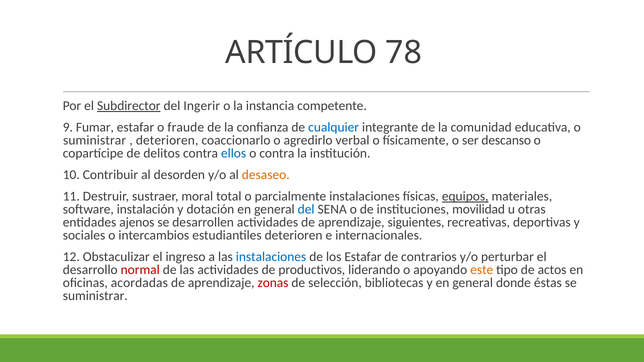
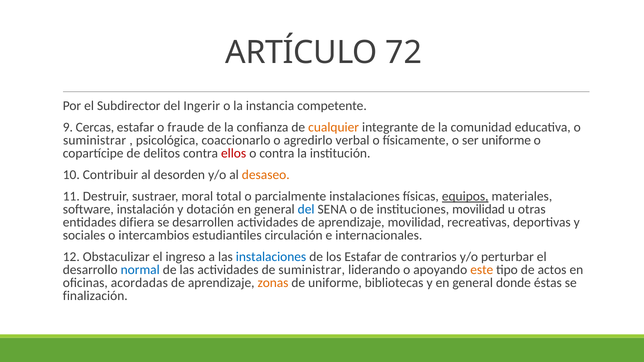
78: 78 -> 72
Subdirector underline: present -> none
Fumar: Fumar -> Cercas
cualquier colour: blue -> orange
deterioren at (167, 140): deterioren -> psicológica
ser descanso: descanso -> uniforme
ellos colour: blue -> red
ajenos: ajenos -> difiera
aprendizaje siguientes: siguientes -> movilidad
estudiantiles deterioren: deterioren -> circulación
normal colour: red -> blue
de productivos: productivos -> suministrar
zonas colour: red -> orange
de selección: selección -> uniforme
suministrar at (95, 296): suministrar -> finalización
